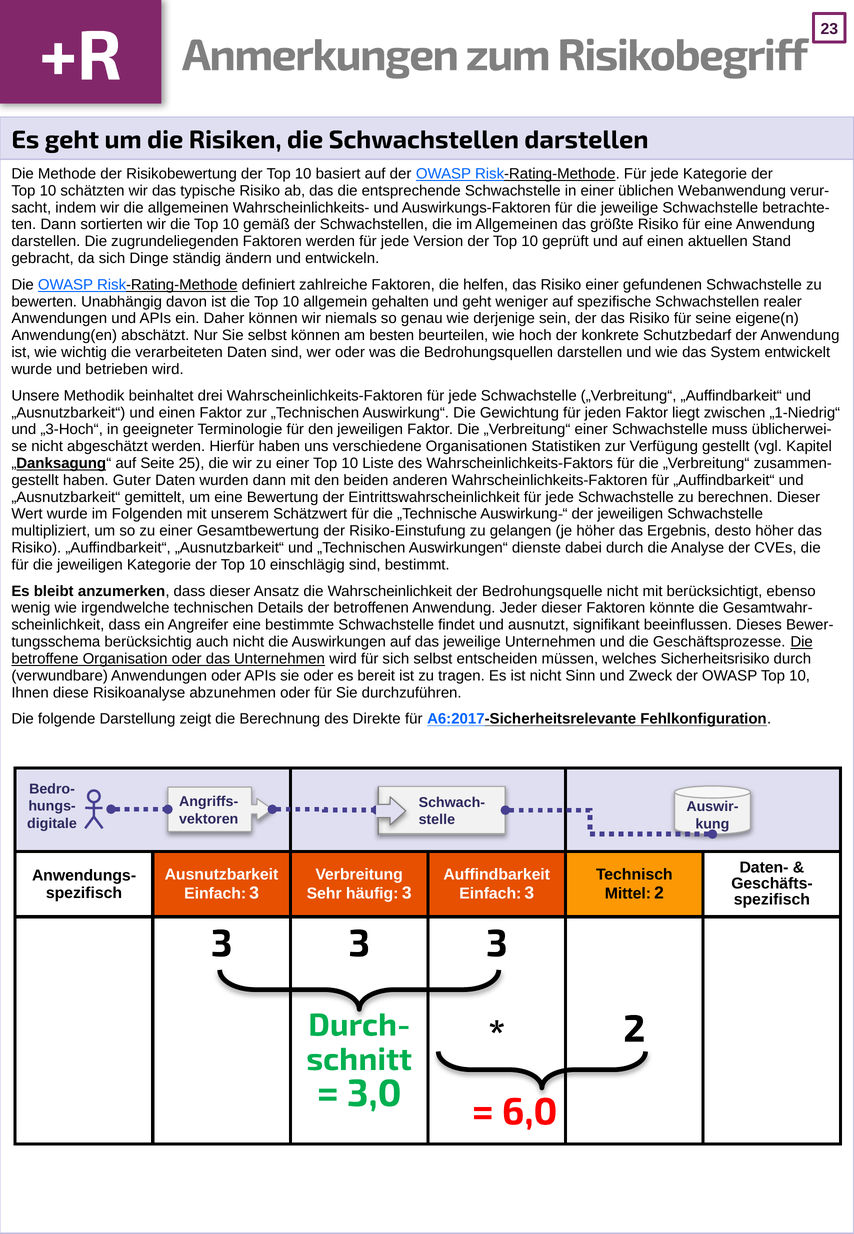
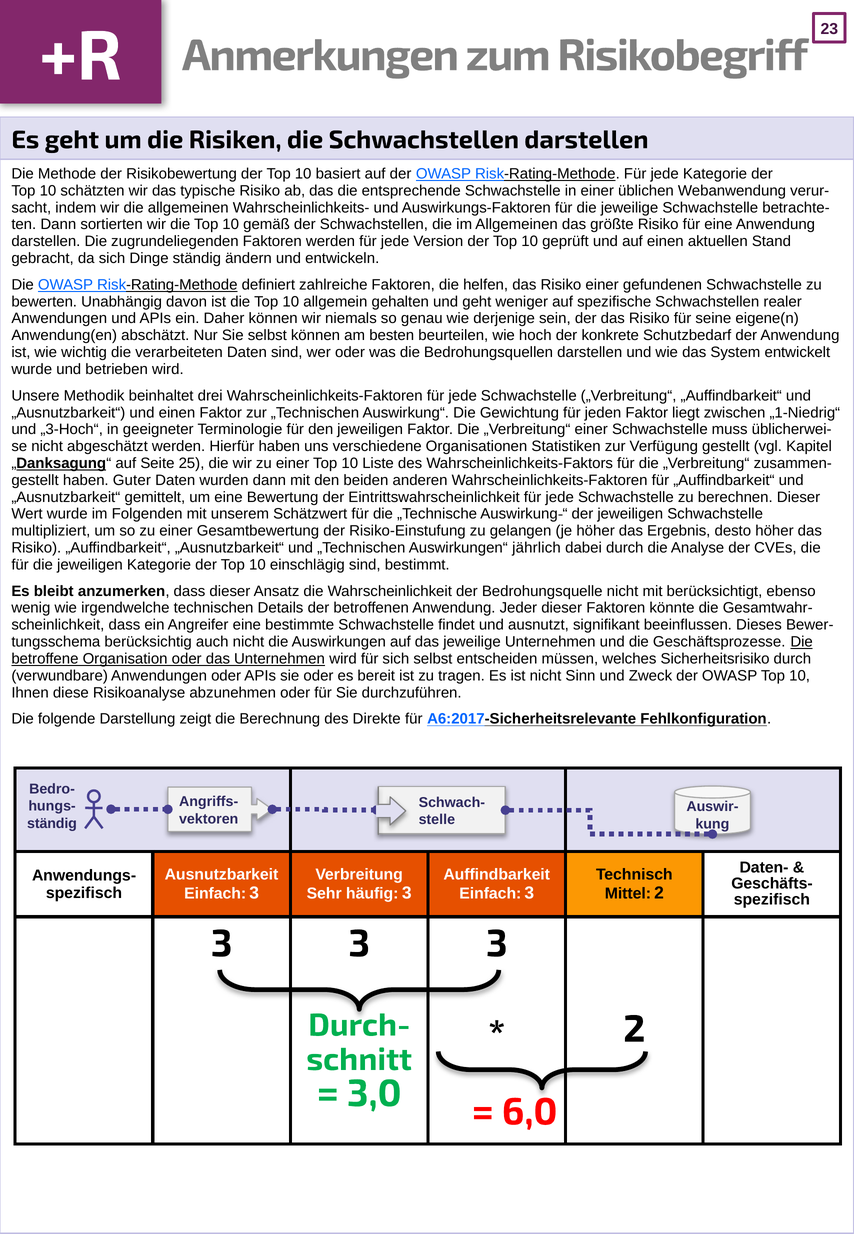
dienste: dienste -> jährlich
digitale at (52, 823): digitale -> ständig
